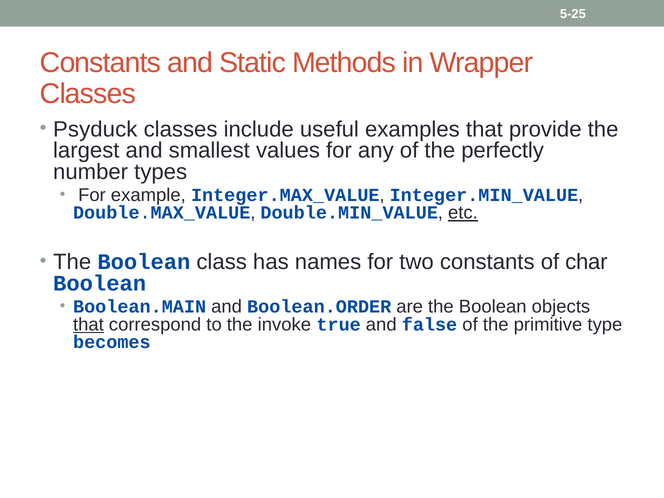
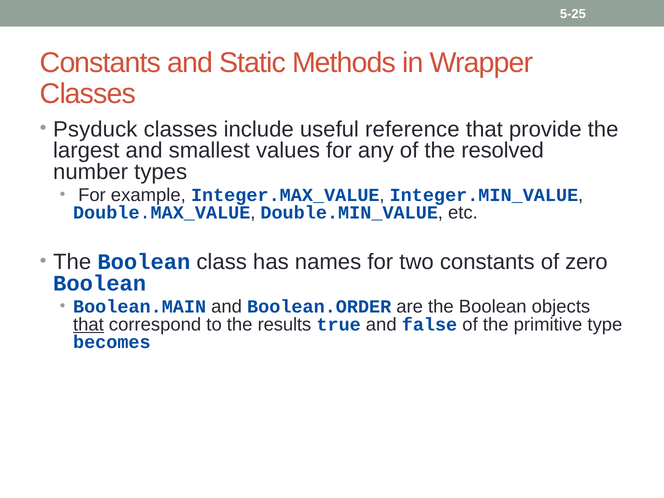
examples: examples -> reference
perfectly: perfectly -> resolved
etc underline: present -> none
char: char -> zero
invoke: invoke -> results
